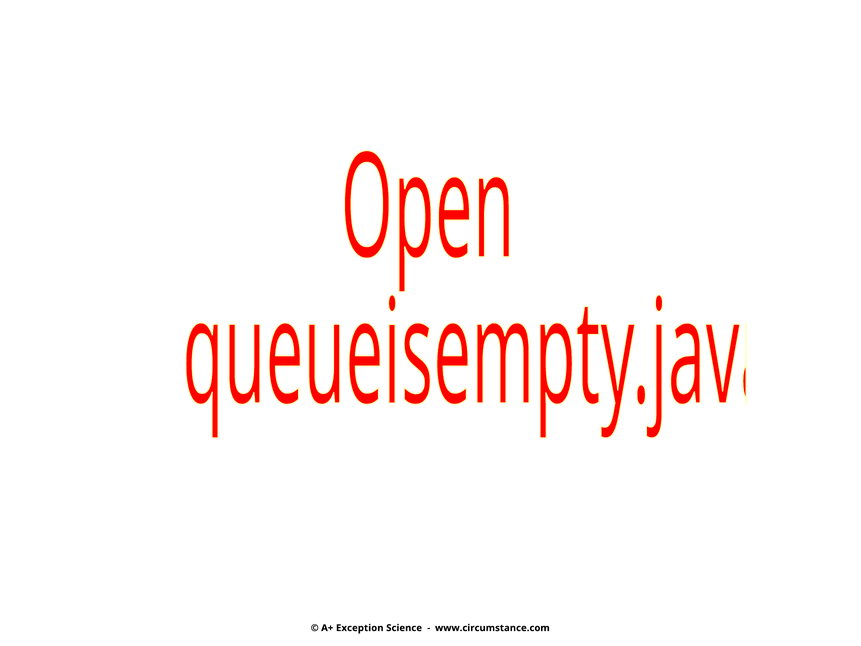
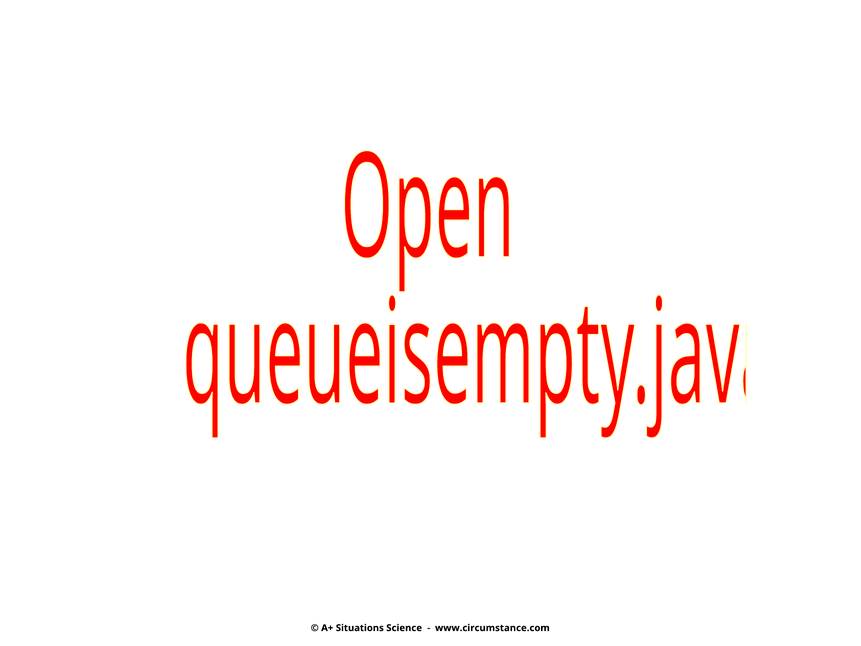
Exception: Exception -> Situations
